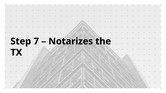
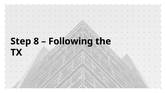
7: 7 -> 8
Notarizes: Notarizes -> Following
